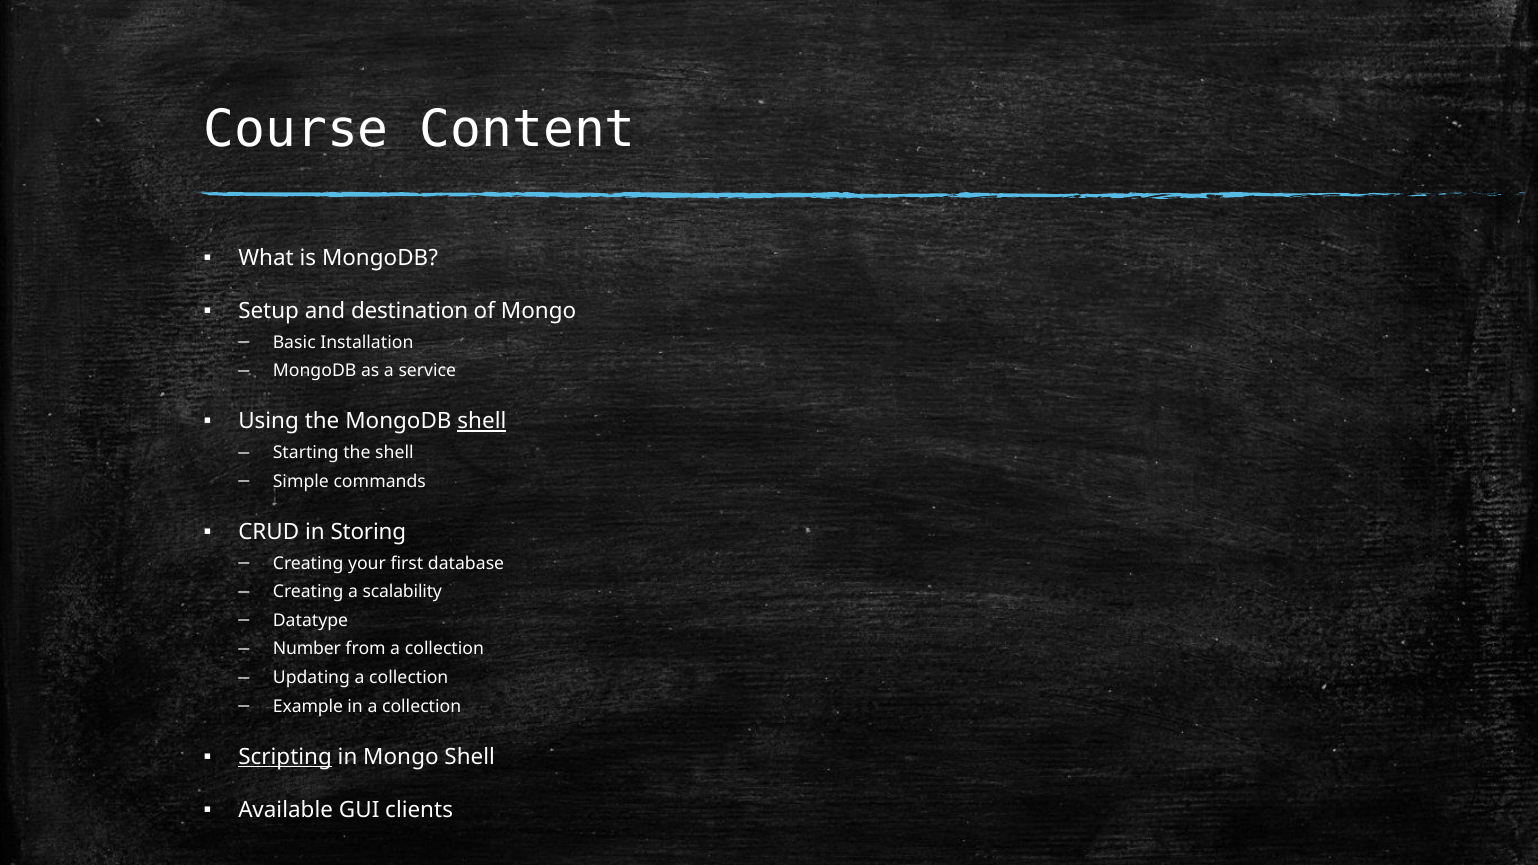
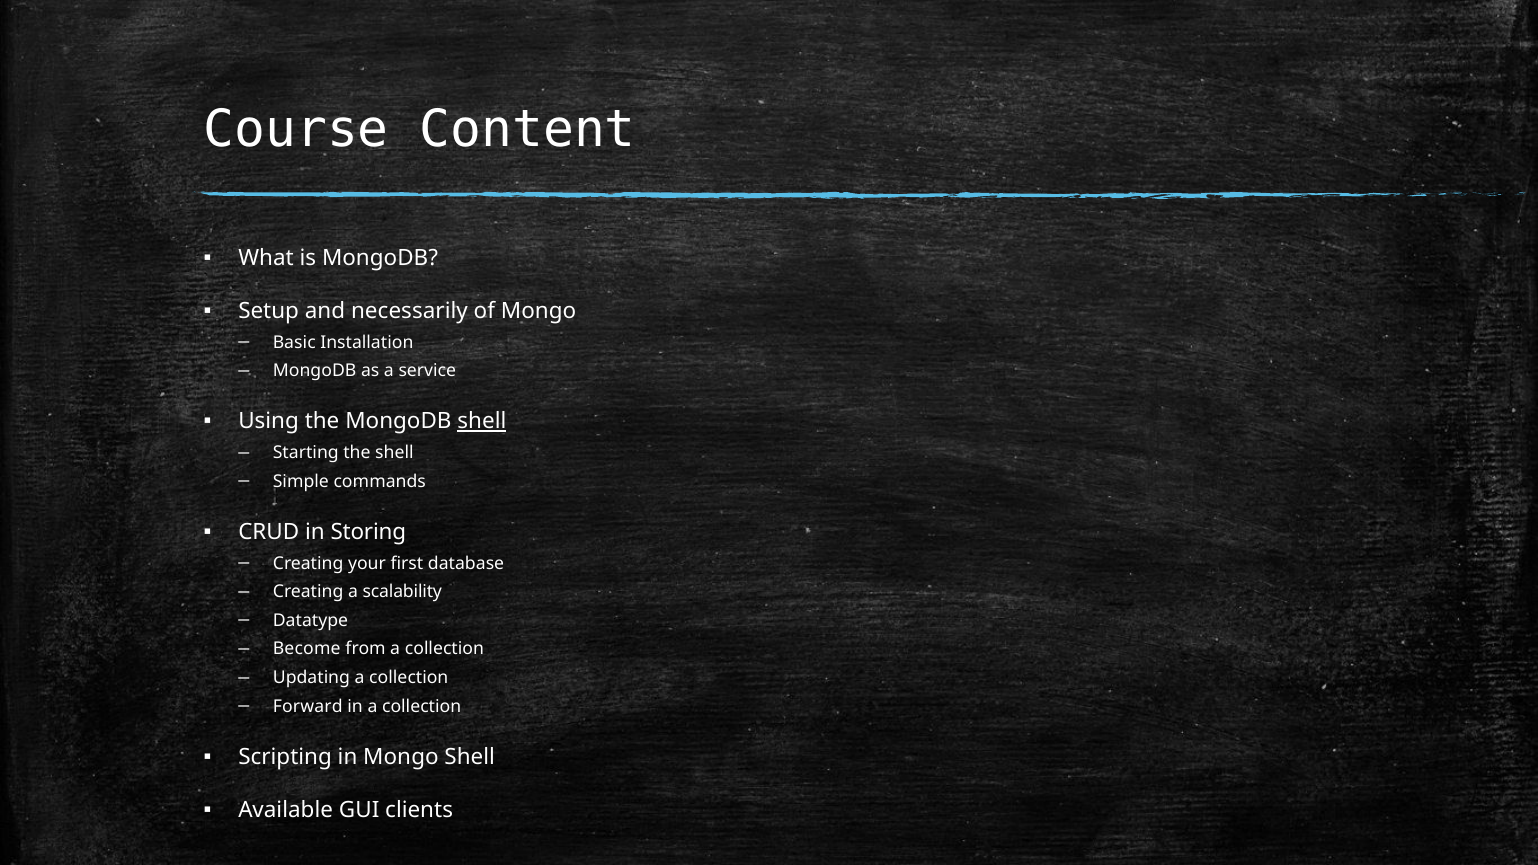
destination: destination -> necessarily
Number: Number -> Become
Example: Example -> Forward
Scripting underline: present -> none
